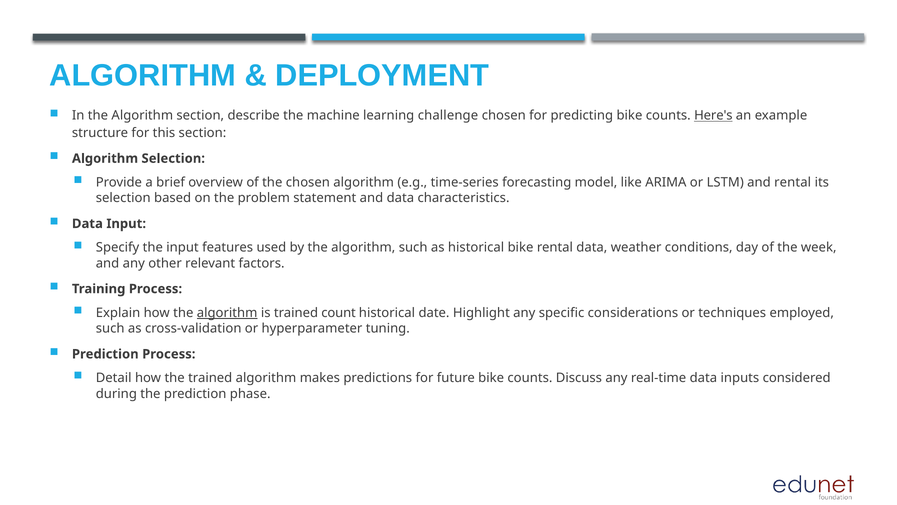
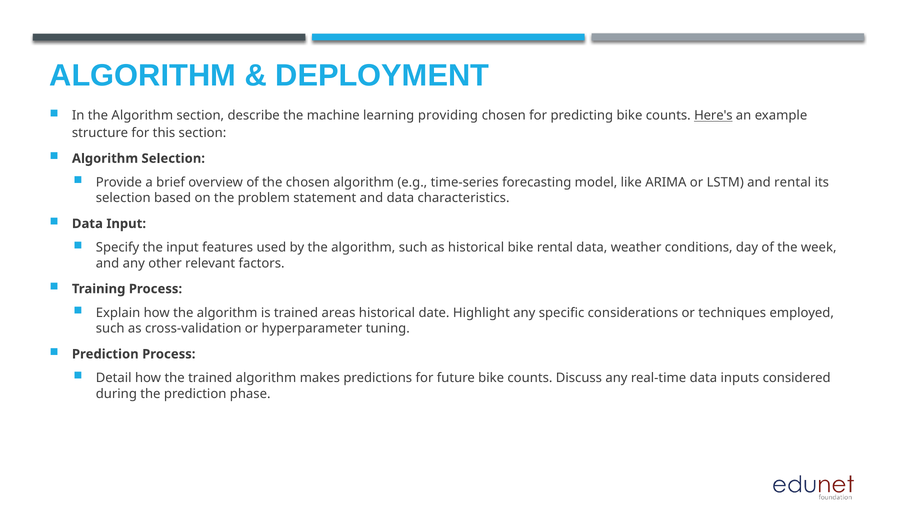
challenge: challenge -> providing
algorithm at (227, 313) underline: present -> none
count: count -> areas
